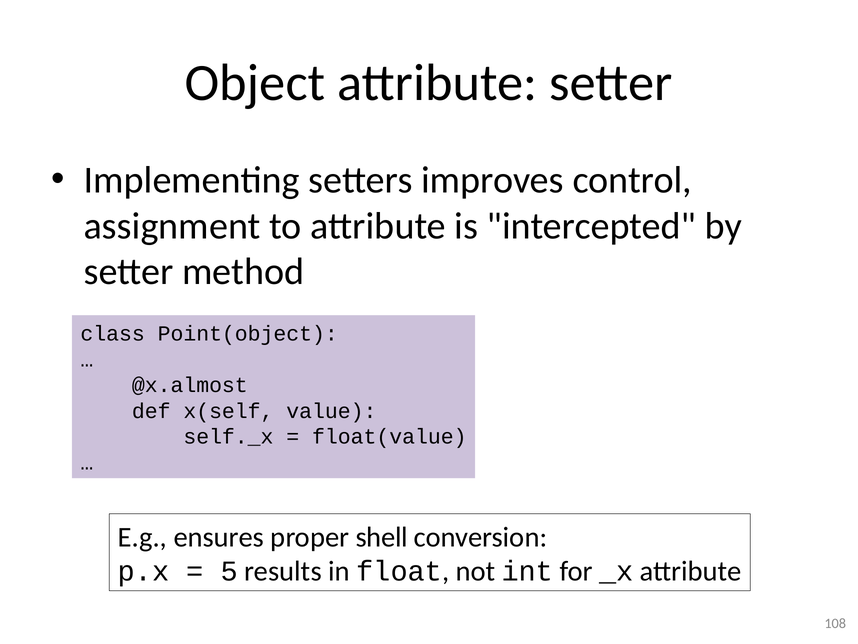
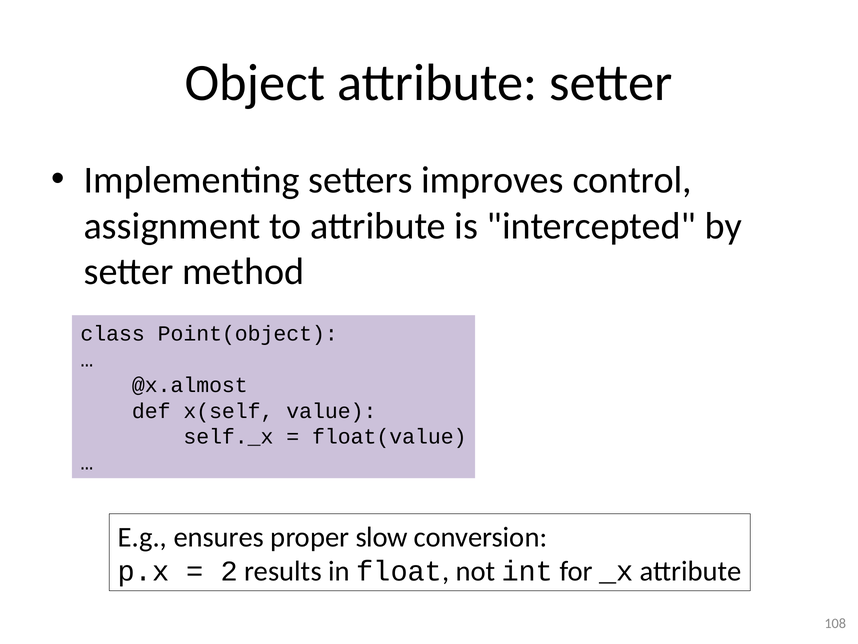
shell: shell -> slow
5: 5 -> 2
